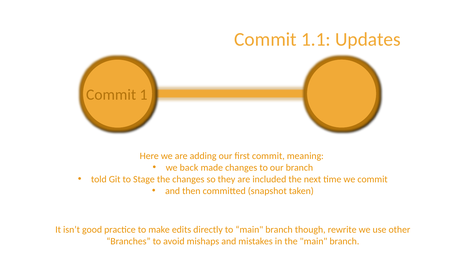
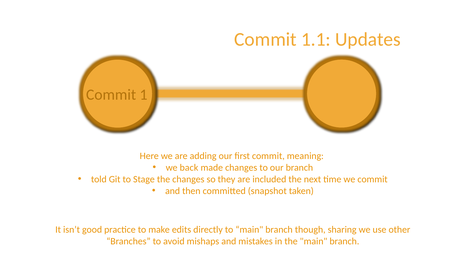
rewrite: rewrite -> sharing
